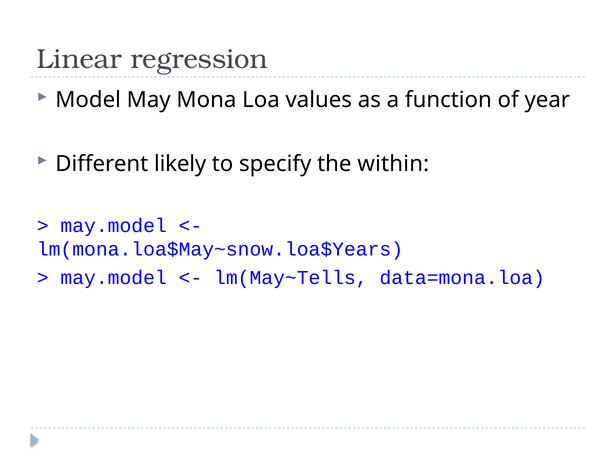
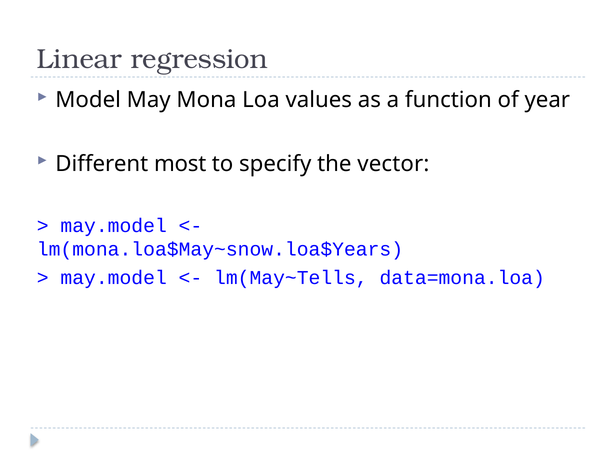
likely: likely -> most
within: within -> vector
